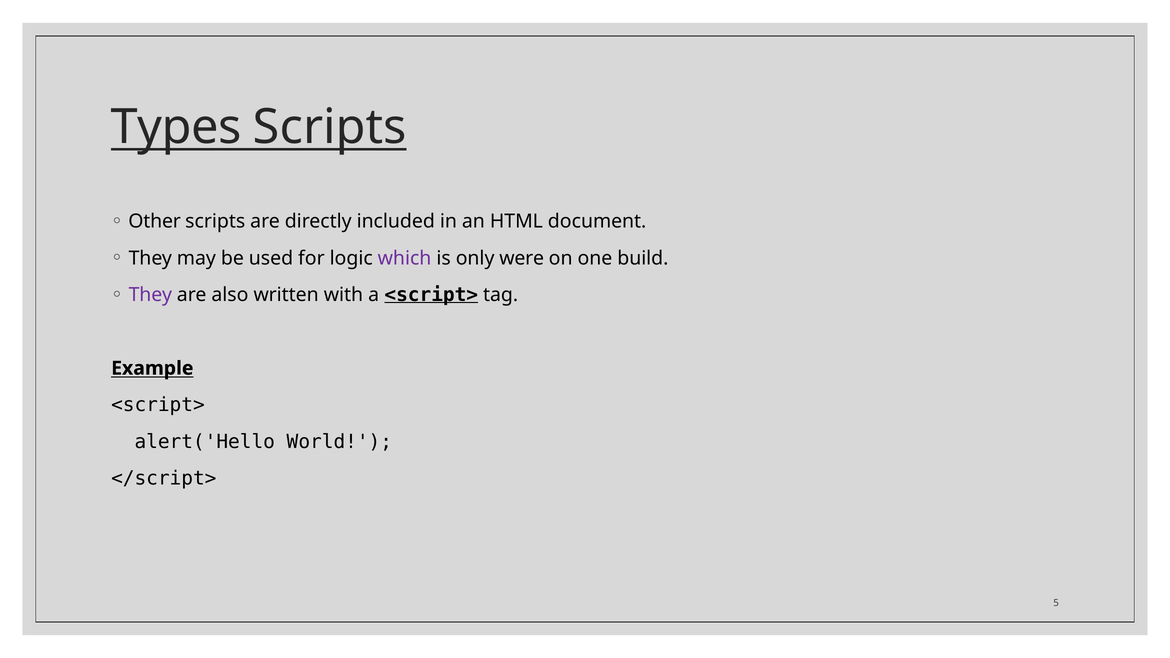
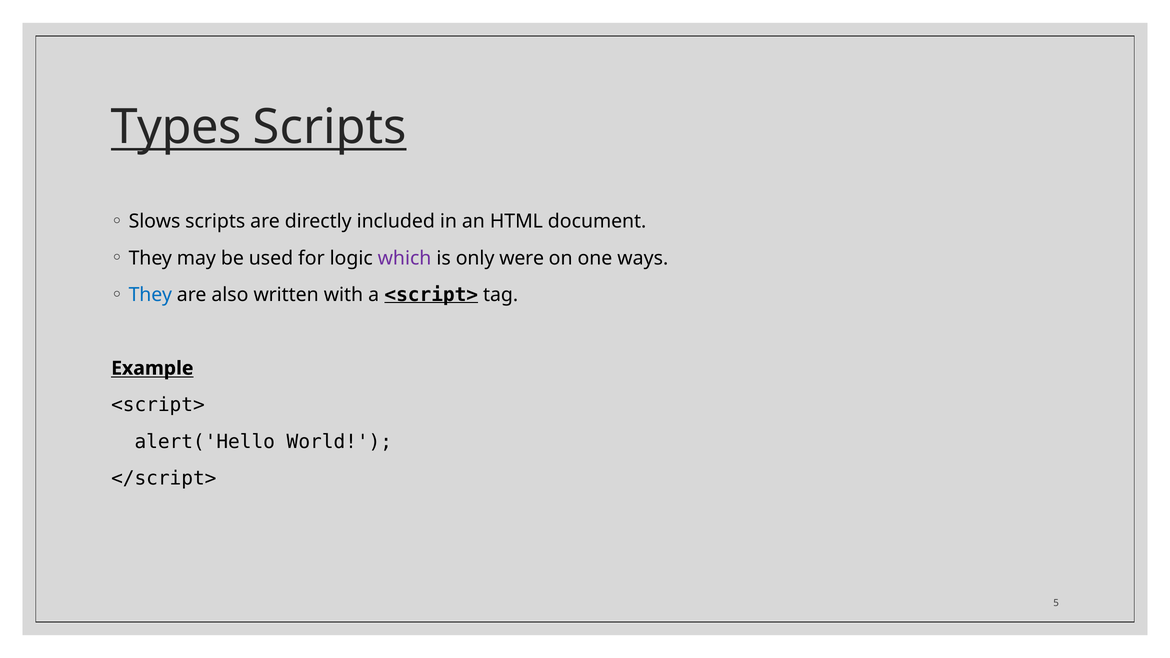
Other: Other -> Slows
build: build -> ways
They at (150, 295) colour: purple -> blue
